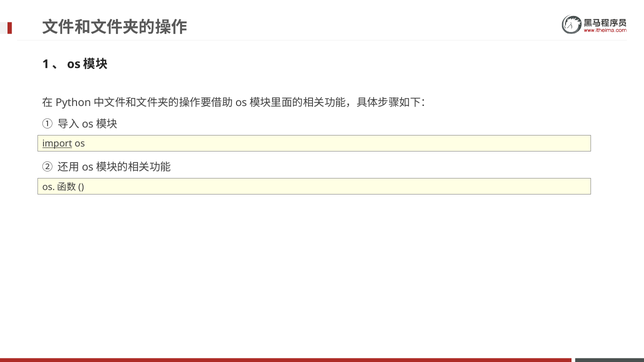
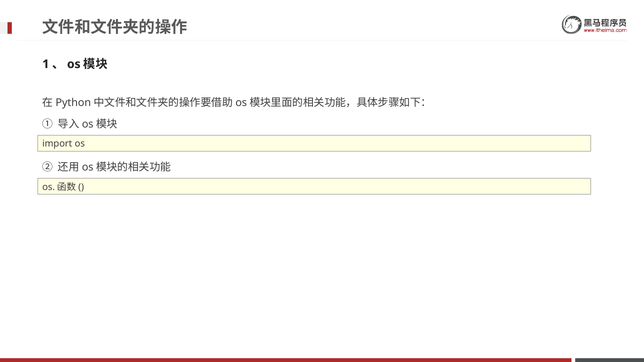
import underline: present -> none
